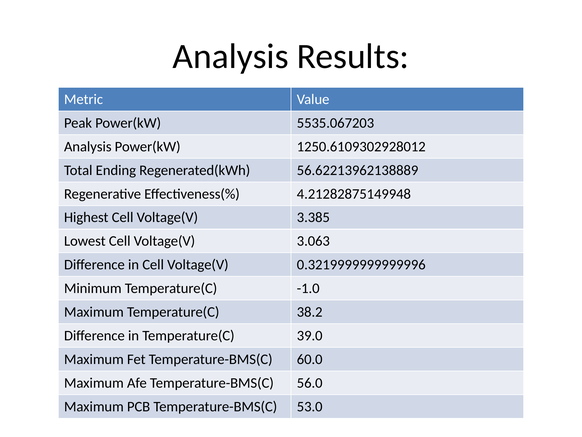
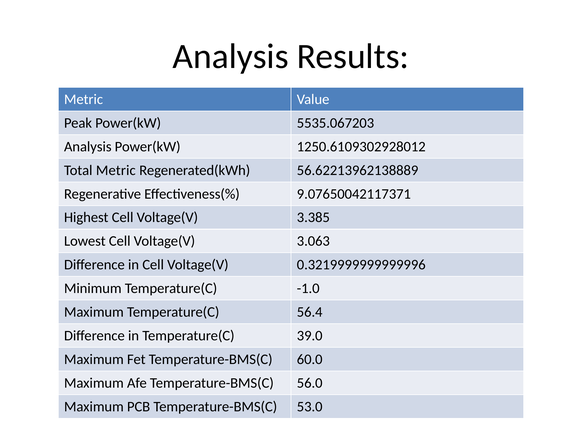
Total Ending: Ending -> Metric
4.21282875149948: 4.21282875149948 -> 9.07650042117371
38.2: 38.2 -> 56.4
